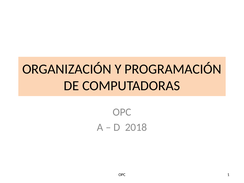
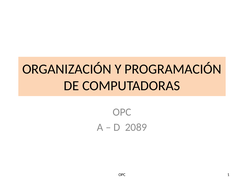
2018: 2018 -> 2089
